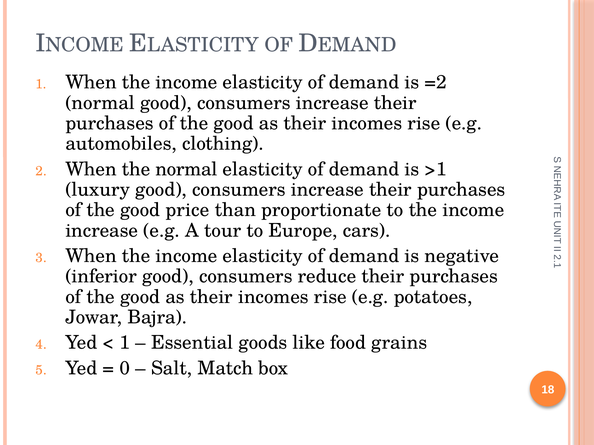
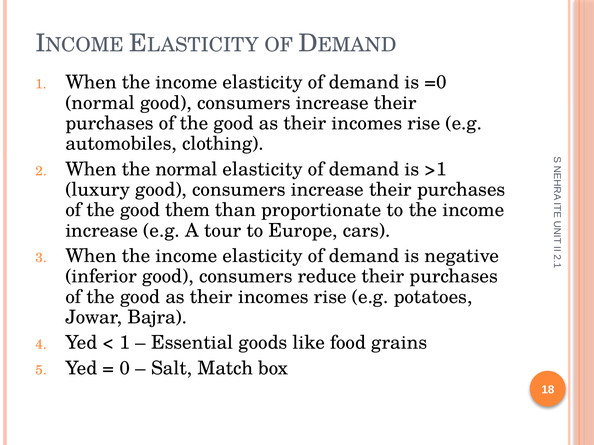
=2: =2 -> =0
price: price -> them
